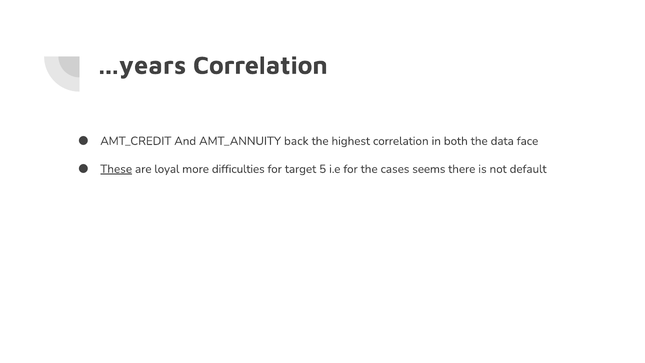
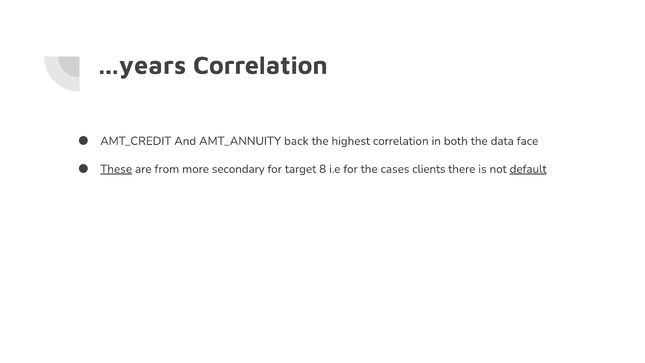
loyal: loyal -> from
difficulties: difficulties -> secondary
5: 5 -> 8
seems: seems -> clients
default underline: none -> present
